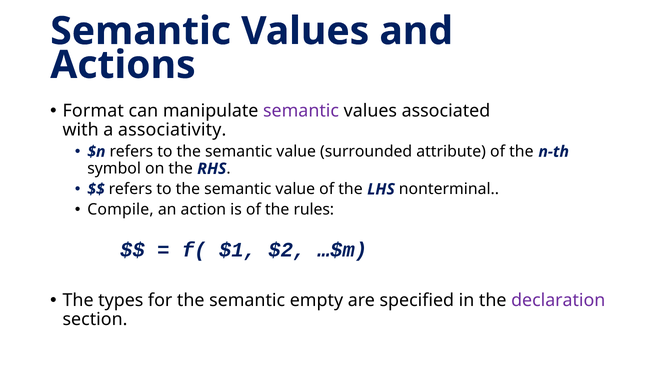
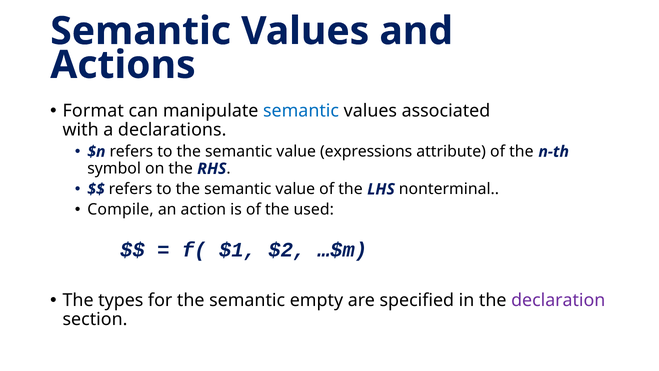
semantic at (301, 111) colour: purple -> blue
associativity: associativity -> declarations
surrounded: surrounded -> expressions
rules: rules -> used
